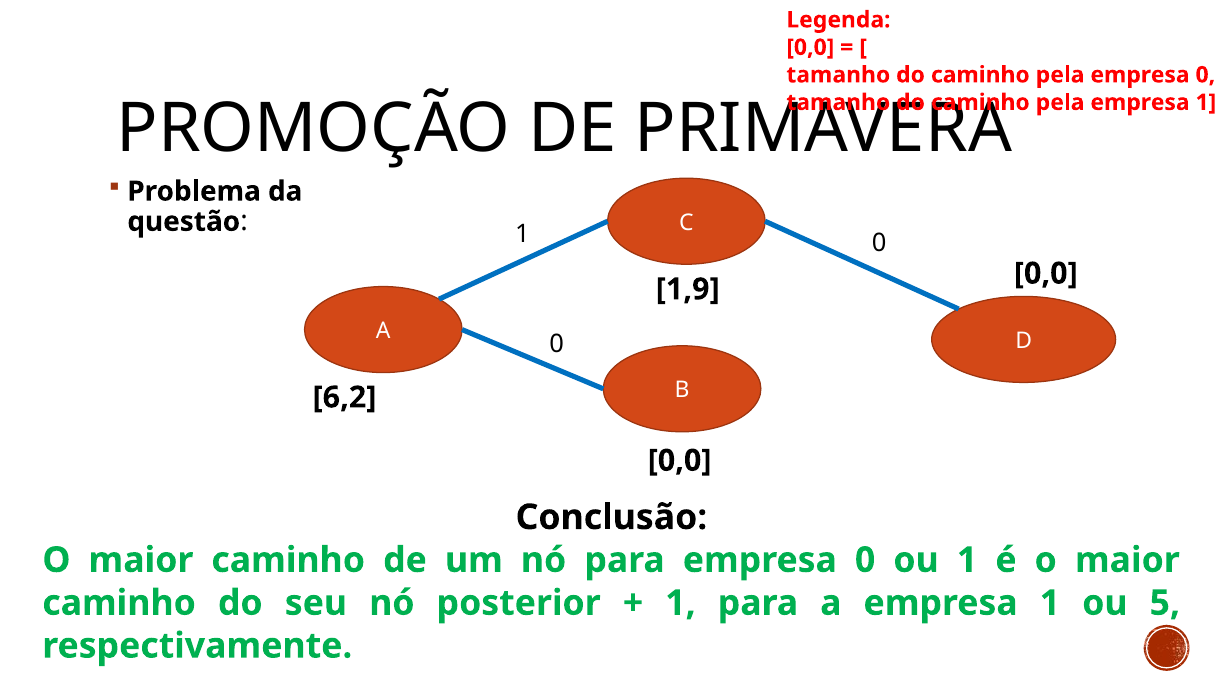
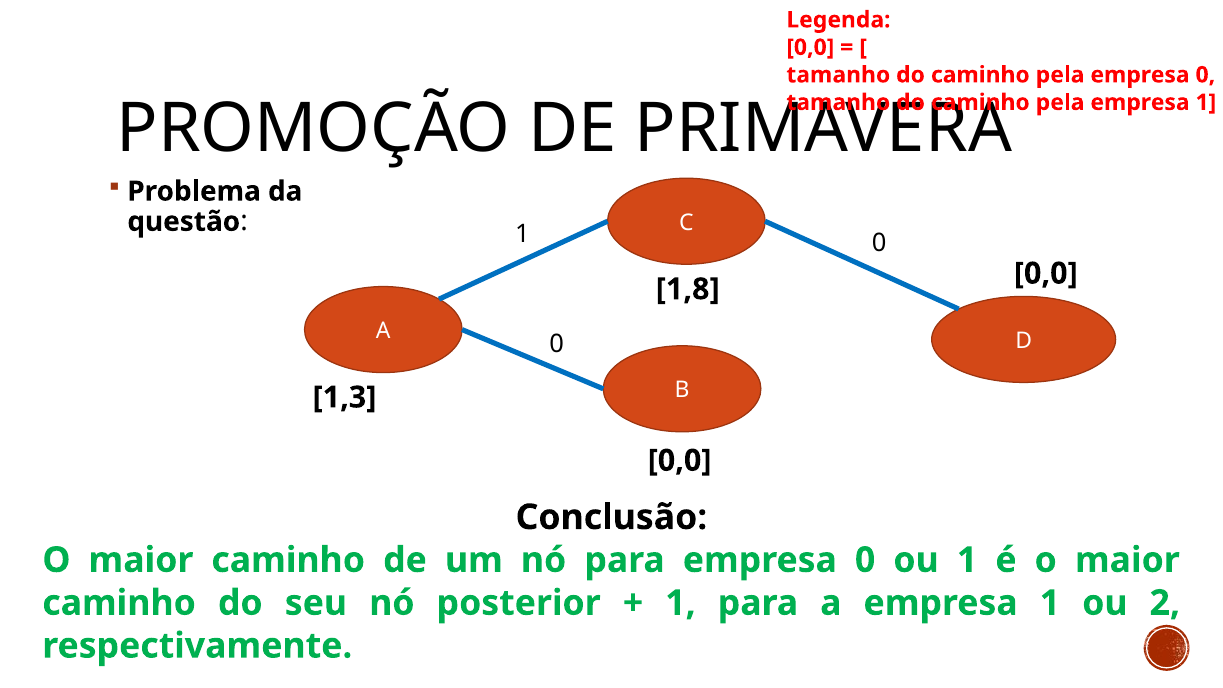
1,9: 1,9 -> 1,8
6,2: 6,2 -> 1,3
5: 5 -> 2
